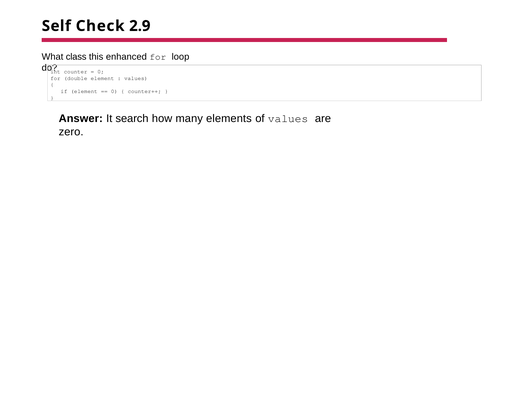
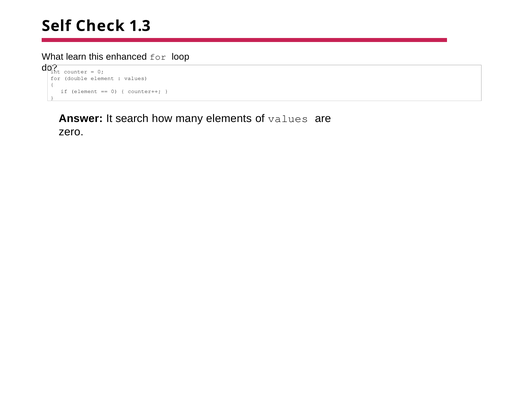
2.9: 2.9 -> 1.3
class: class -> learn
